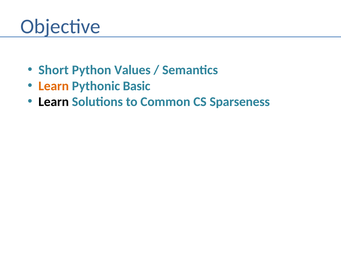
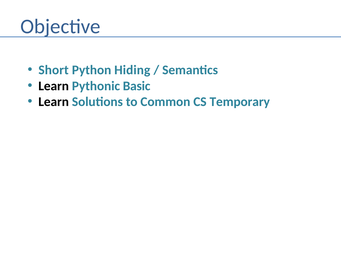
Values: Values -> Hiding
Learn at (54, 86) colour: orange -> black
Sparseness: Sparseness -> Temporary
